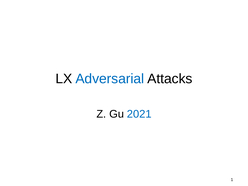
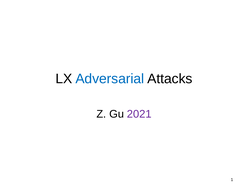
2021 colour: blue -> purple
